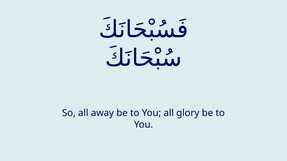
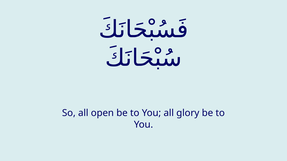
away: away -> open
